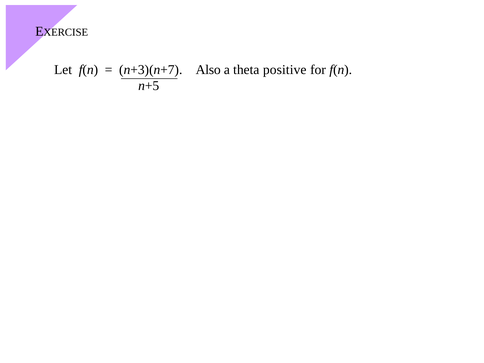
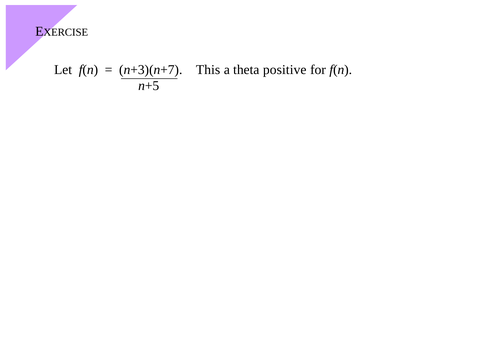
Also: Also -> This
